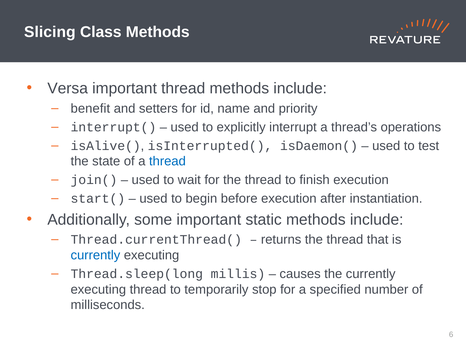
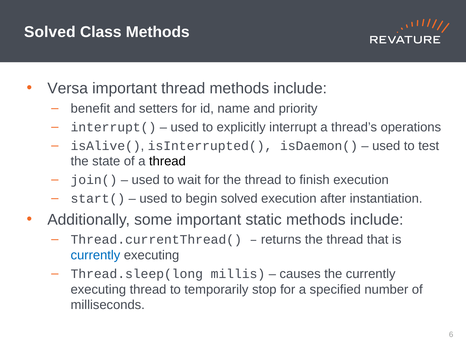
Slicing at (50, 32): Slicing -> Solved
thread at (167, 161) colour: blue -> black
begin before: before -> solved
